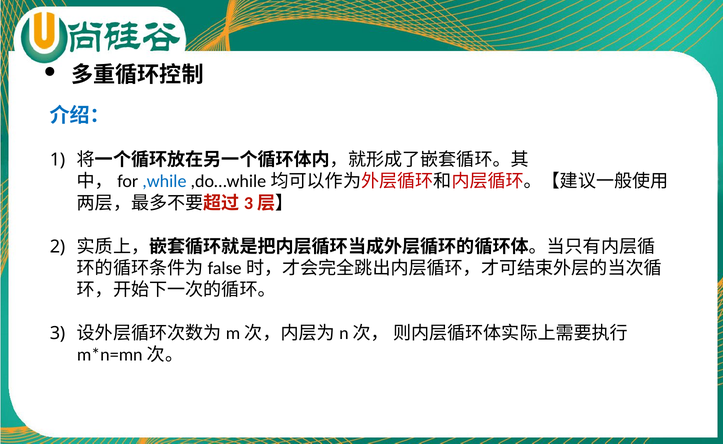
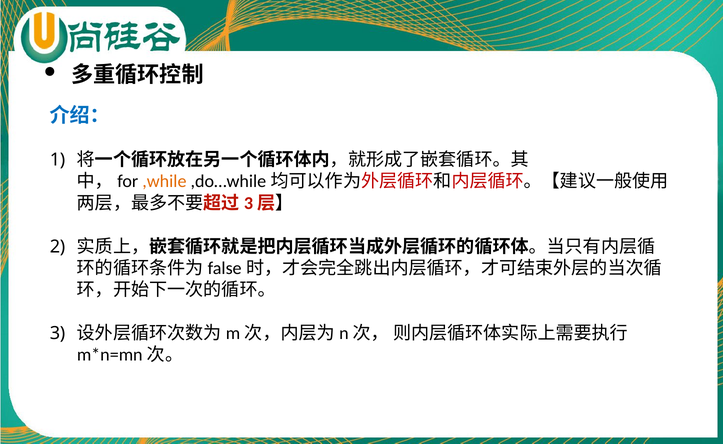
,while colour: blue -> orange
